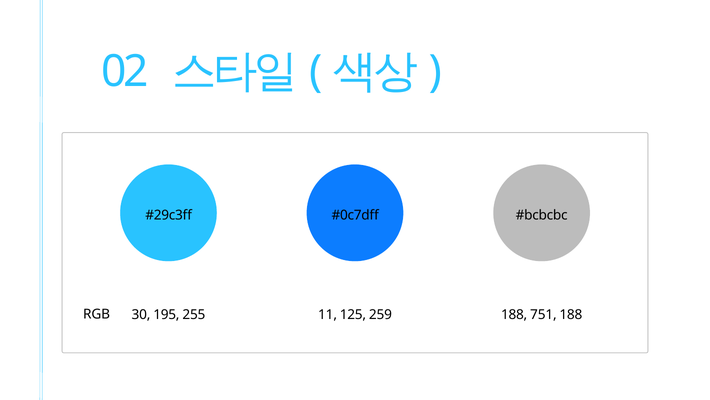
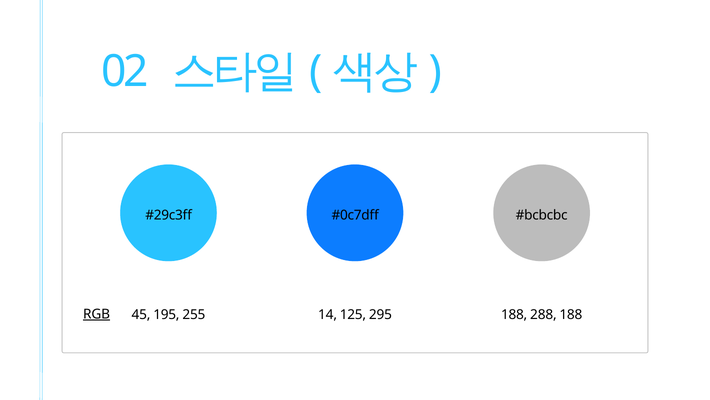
RGB underline: none -> present
30: 30 -> 45
11: 11 -> 14
259: 259 -> 295
751: 751 -> 288
